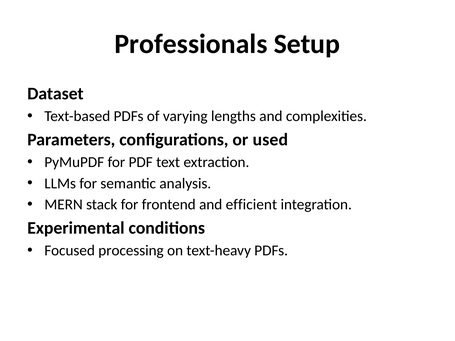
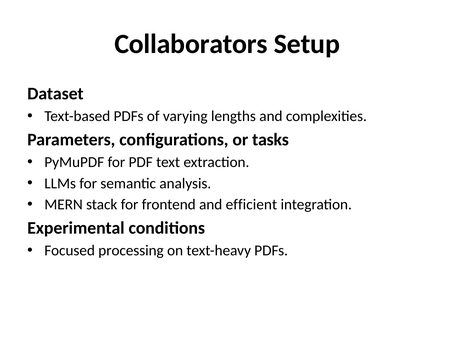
Professionals: Professionals -> Collaborators
used: used -> tasks
